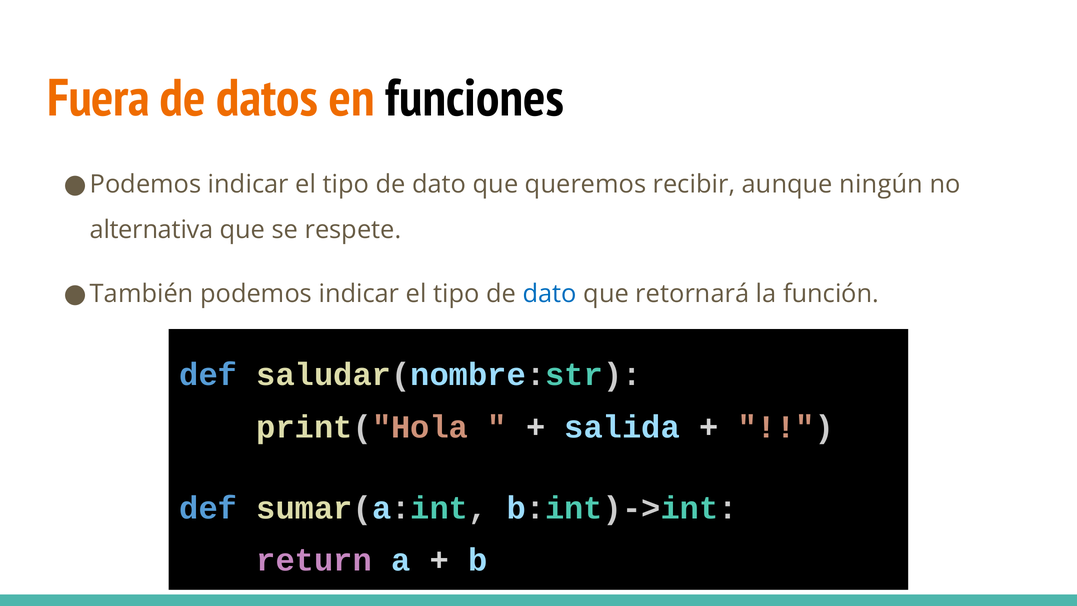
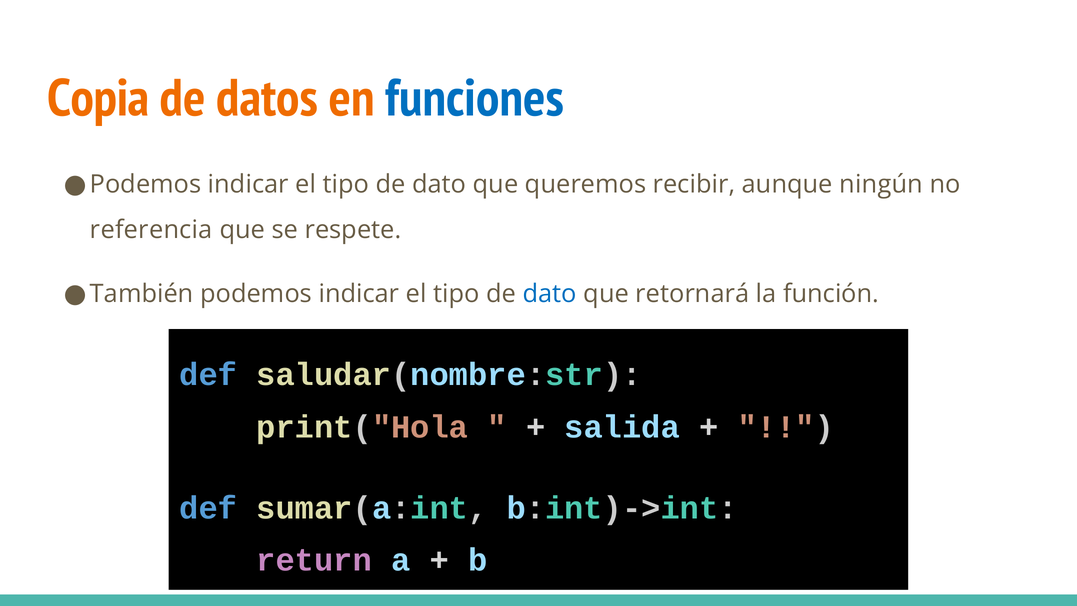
Fuera: Fuera -> Copia
funciones colour: black -> blue
alternativa: alternativa -> referencia
